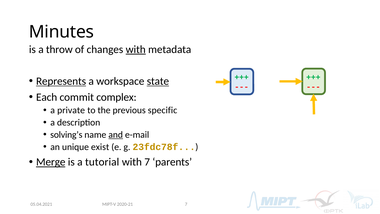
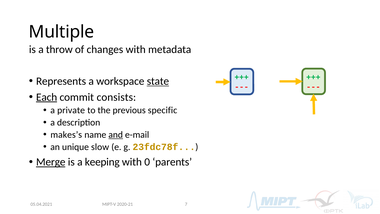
Minutes: Minutes -> Multiple
with at (136, 49) underline: present -> none
Represents underline: present -> none
Each underline: none -> present
complex: complex -> consists
solving’s: solving’s -> makes’s
exist: exist -> slow
tutorial: tutorial -> keeping
with 7: 7 -> 0
